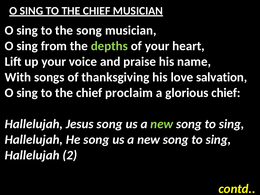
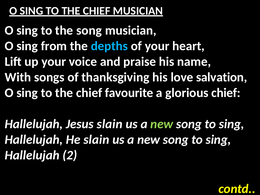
depths colour: light green -> light blue
proclaim: proclaim -> favourite
Jesus song: song -> slain
He song: song -> slain
